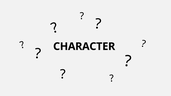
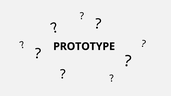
CHARACTER: CHARACTER -> PROTOTYPE
